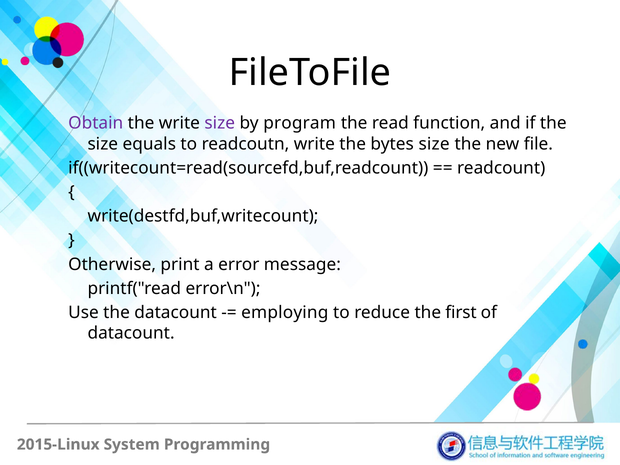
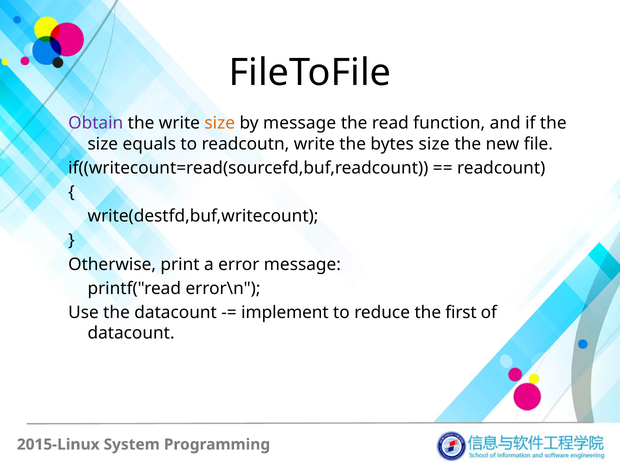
size at (220, 123) colour: purple -> orange
by program: program -> message
employing: employing -> implement
